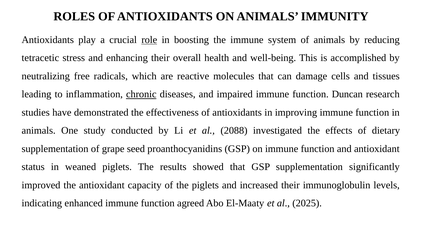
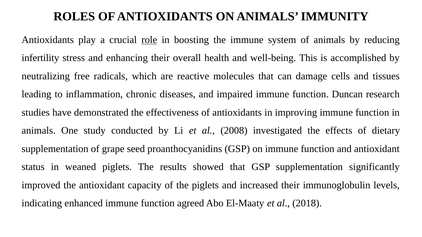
tetracetic: tetracetic -> infertility
chronic underline: present -> none
2088: 2088 -> 2008
2025: 2025 -> 2018
